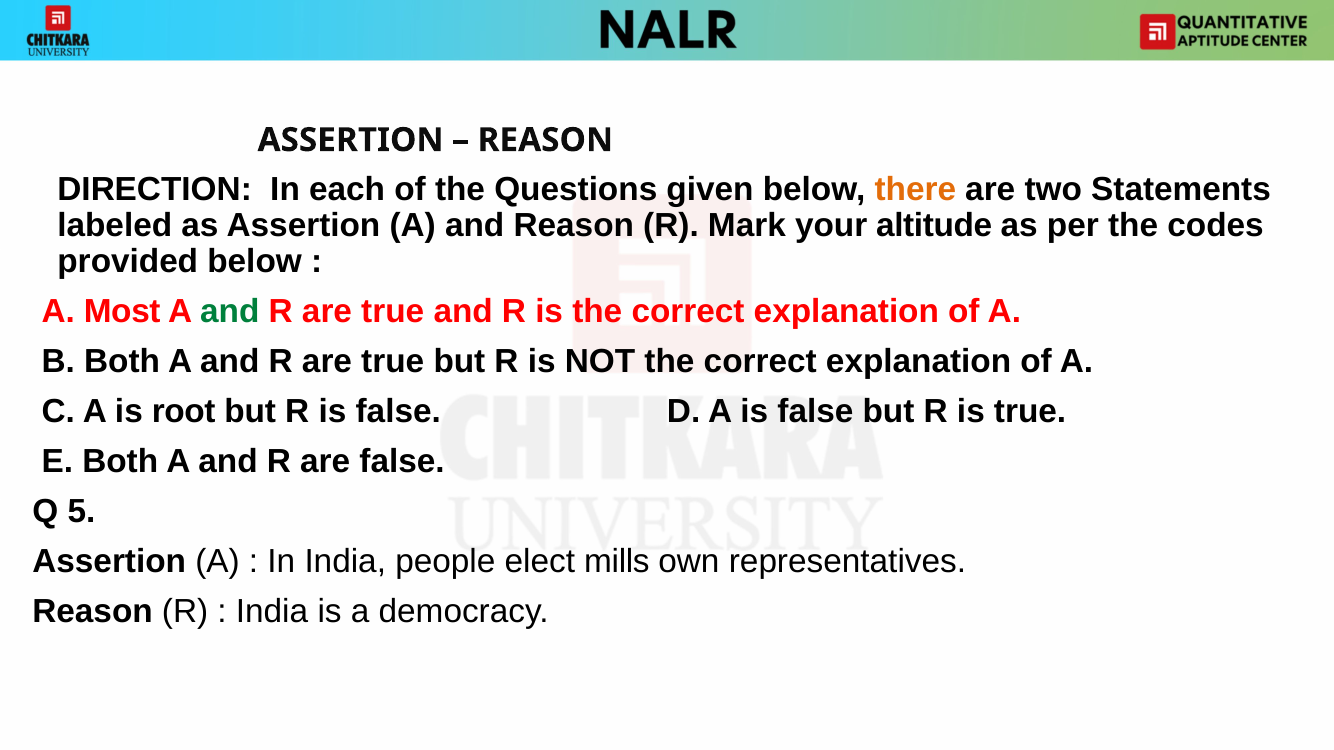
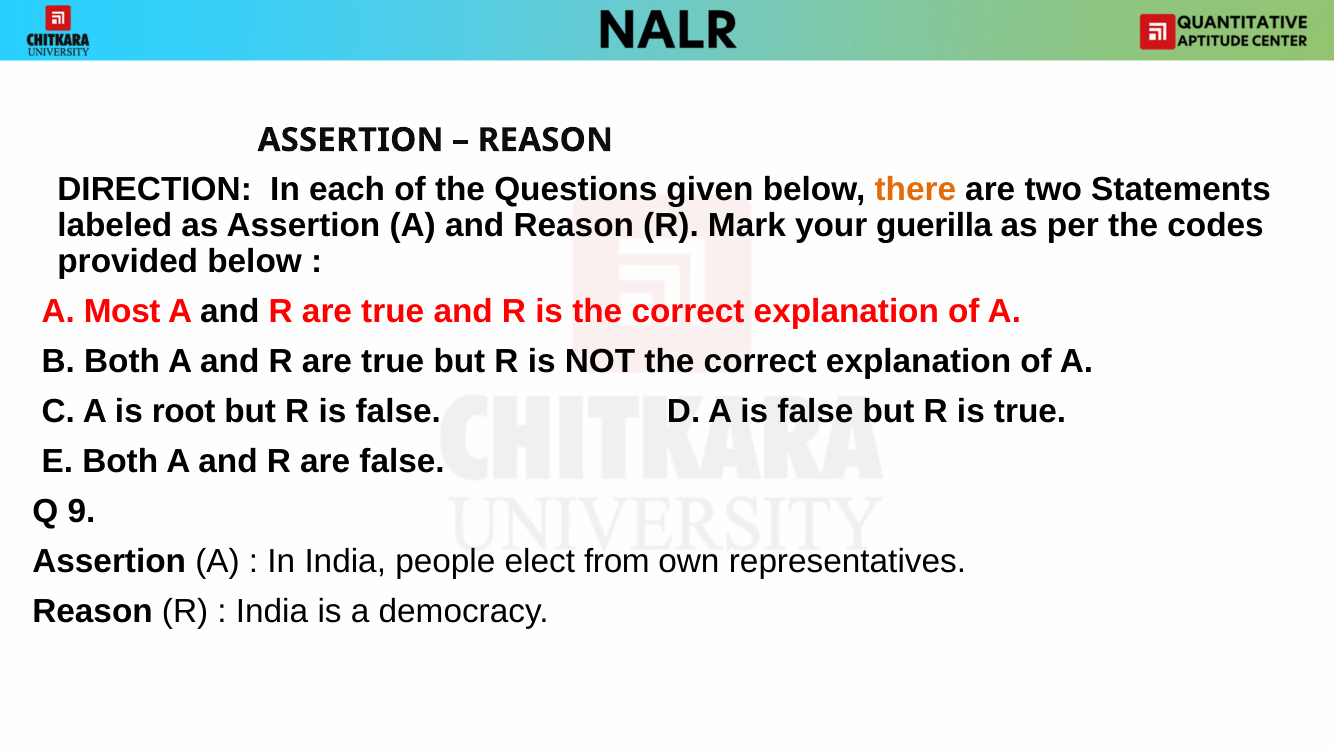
altitude: altitude -> guerilla
and at (230, 312) colour: green -> black
5: 5 -> 9
mills: mills -> from
